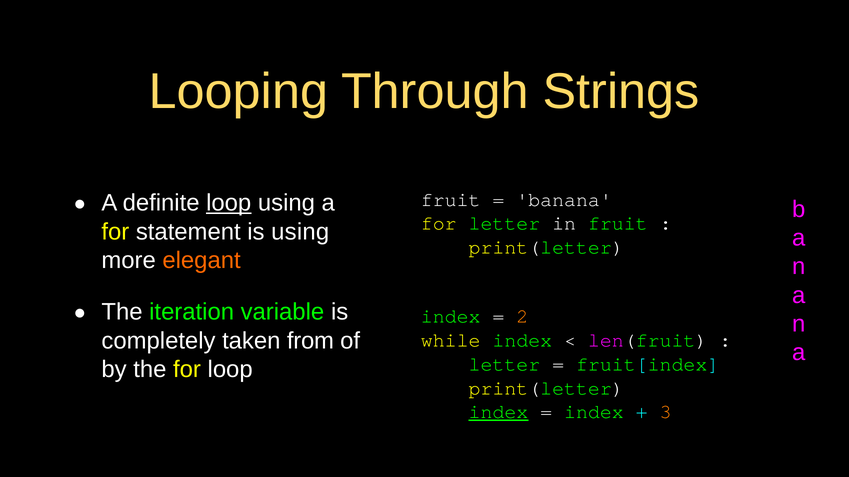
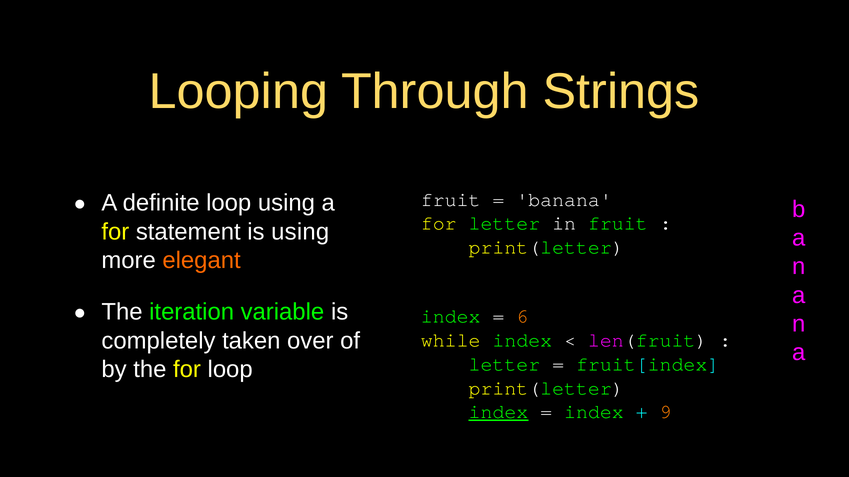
loop at (229, 203) underline: present -> none
2: 2 -> 6
from: from -> over
3: 3 -> 9
